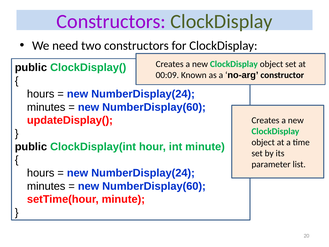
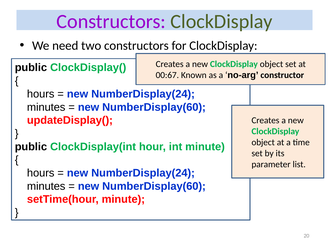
00:09: 00:09 -> 00:67
